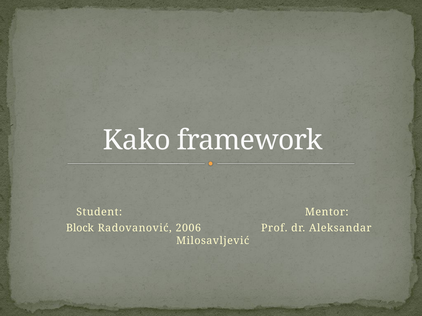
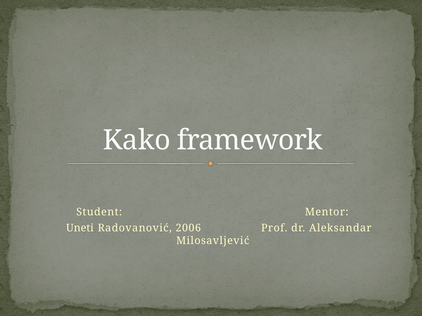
Block: Block -> Uneti
